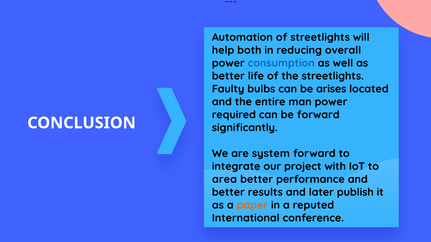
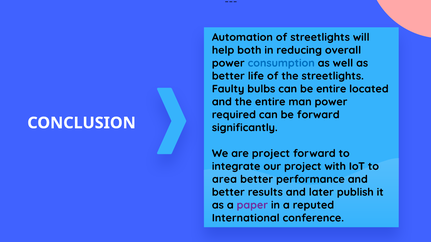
be arises: arises -> entire
are system: system -> project
paper colour: orange -> purple
